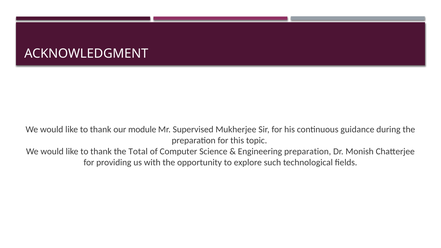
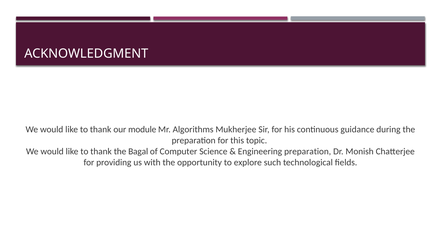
Supervised: Supervised -> Algorithms
Total: Total -> Bagal
